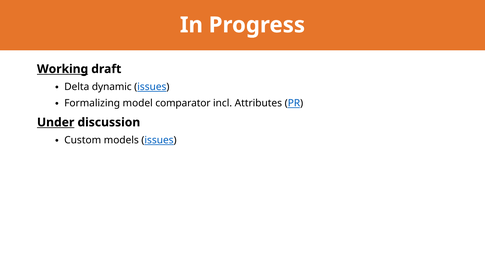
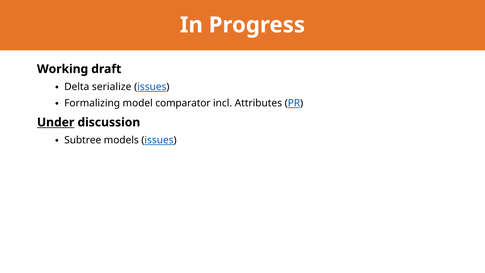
Working underline: present -> none
dynamic: dynamic -> serialize
Custom: Custom -> Subtree
